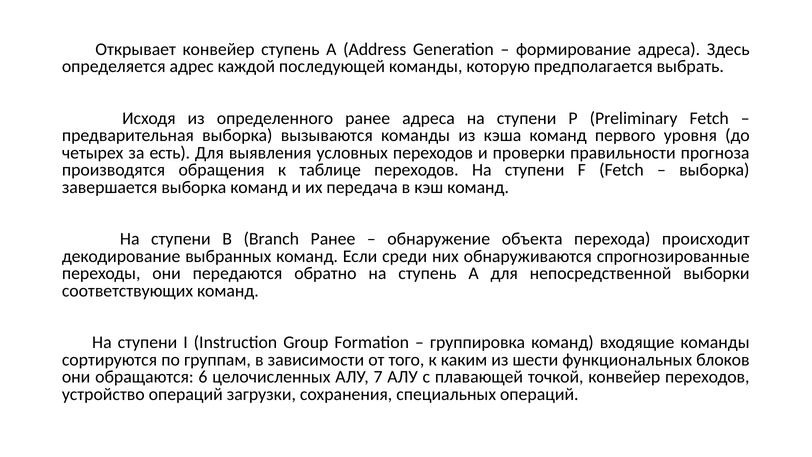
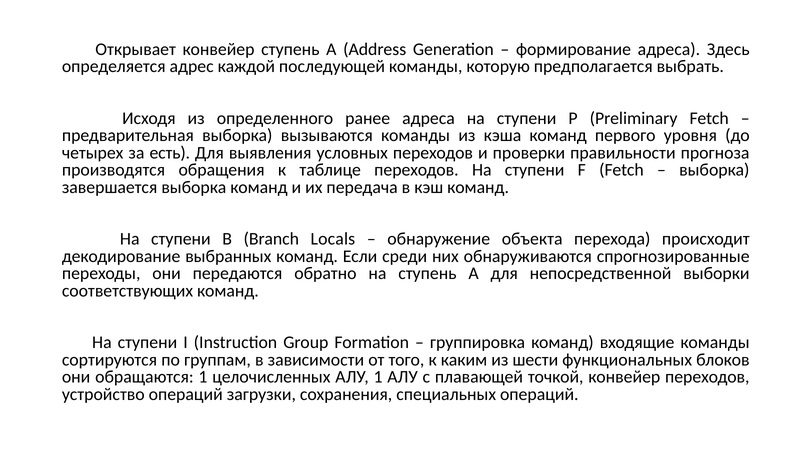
Branch Ранее: Ранее -> Locals
обращаются 6: 6 -> 1
АЛУ 7: 7 -> 1
